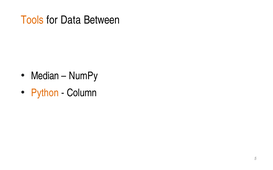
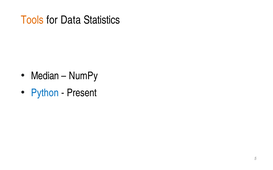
Between: Between -> Statistics
Python colour: orange -> blue
Column: Column -> Present
